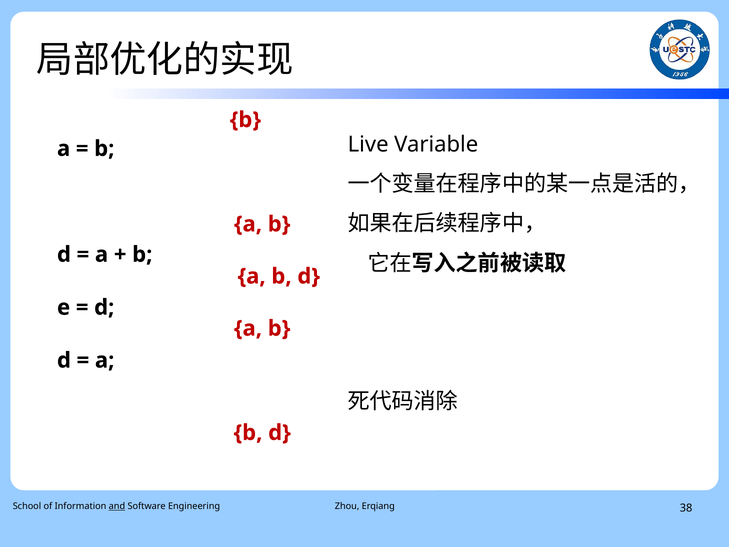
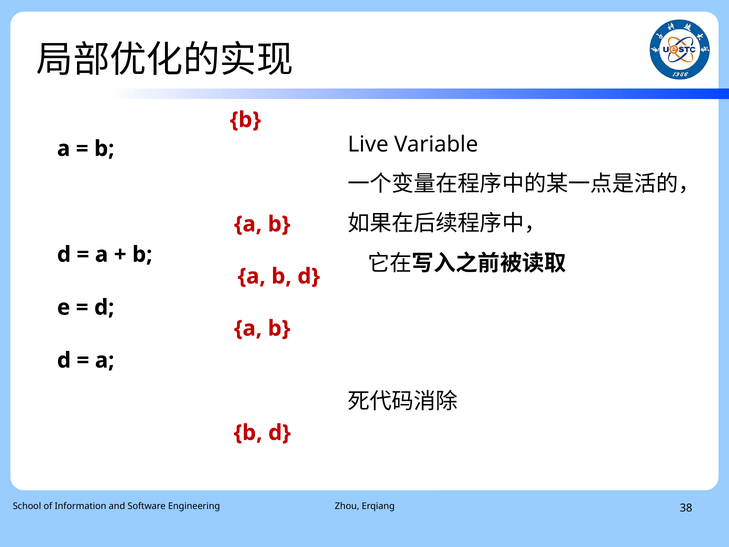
and underline: present -> none
